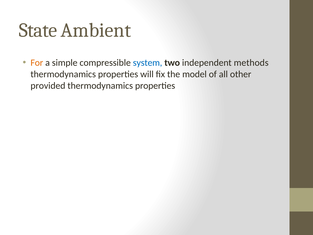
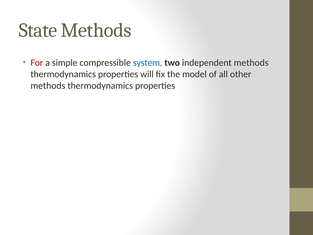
State Ambient: Ambient -> Methods
For colour: orange -> red
provided at (48, 86): provided -> methods
